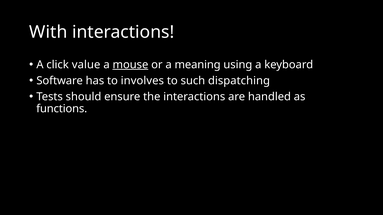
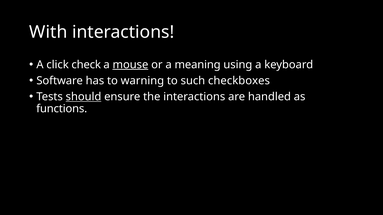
value: value -> check
involves: involves -> warning
dispatching: dispatching -> checkboxes
should underline: none -> present
